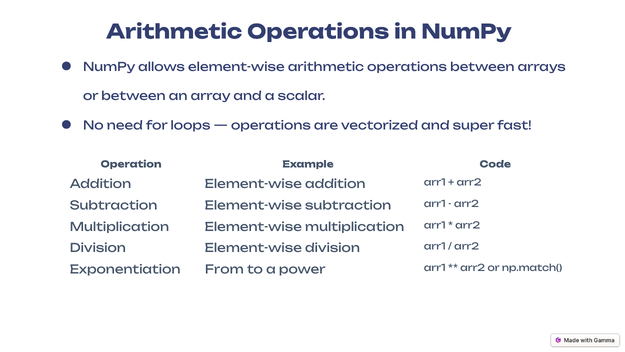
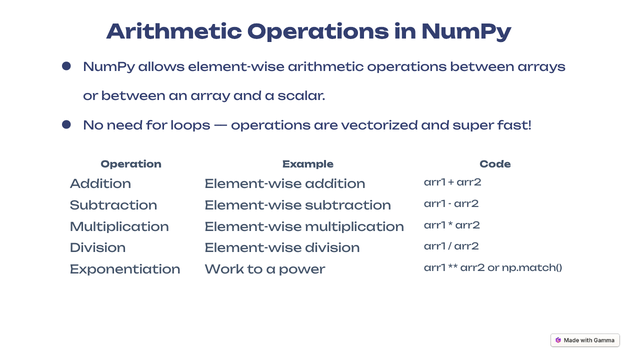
From: From -> Work
